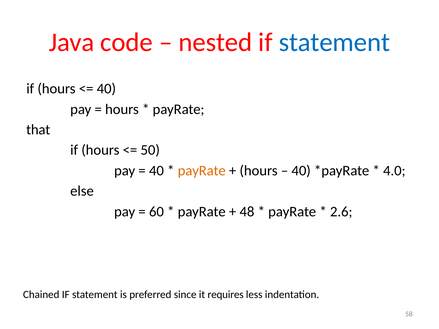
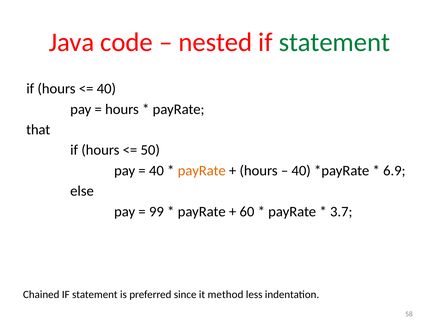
statement at (334, 42) colour: blue -> green
4.0: 4.0 -> 6.9
60: 60 -> 99
48: 48 -> 60
2.6: 2.6 -> 3.7
requires: requires -> method
